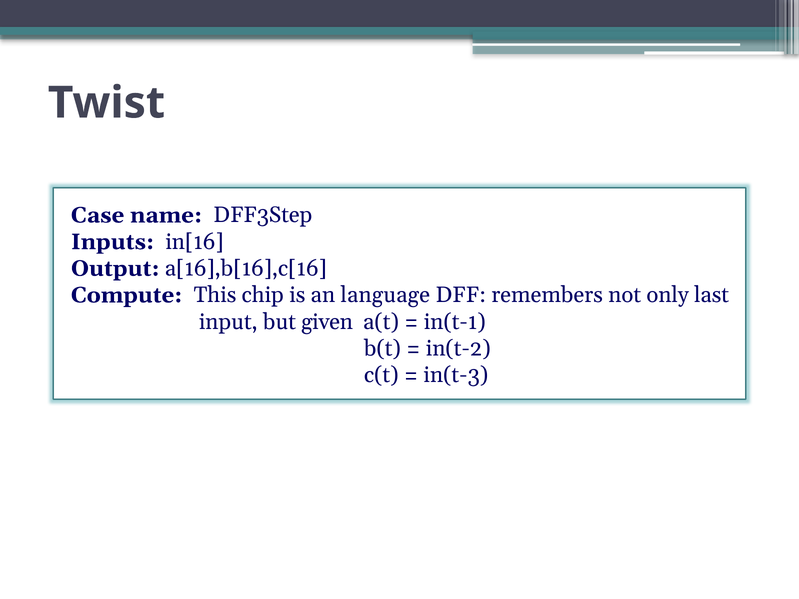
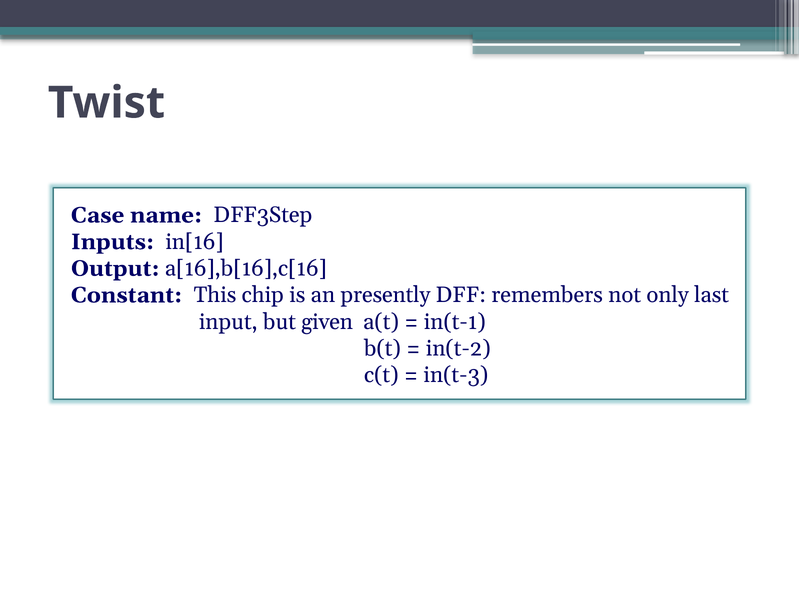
Compute: Compute -> Constant
language: language -> presently
